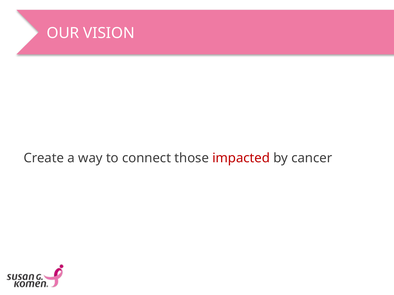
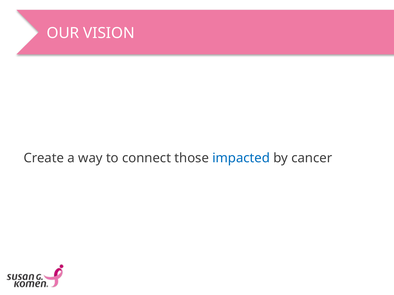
impacted colour: red -> blue
